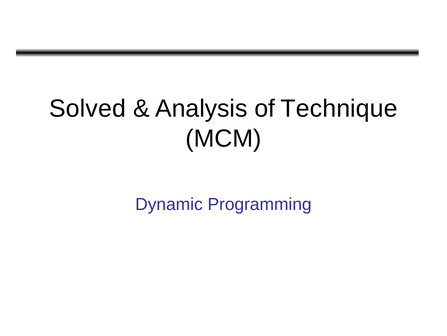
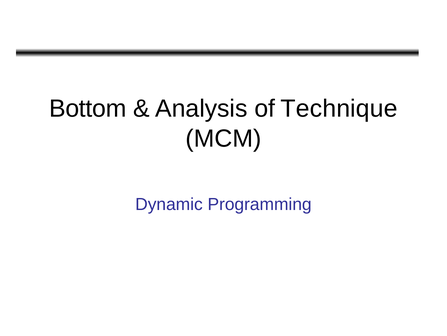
Solved: Solved -> Bottom
